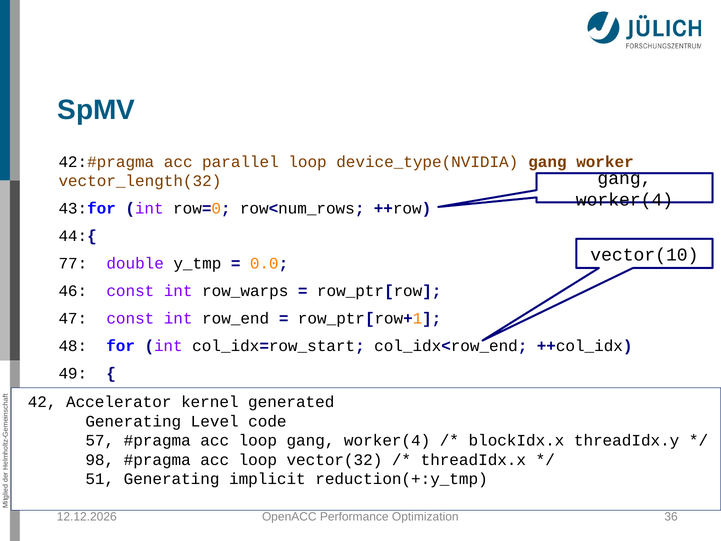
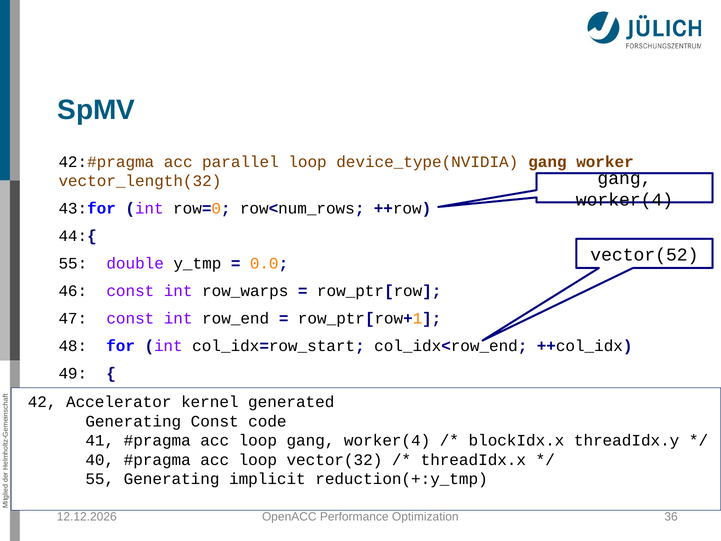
vector(10: vector(10 -> vector(52
77 at (73, 263): 77 -> 55
Level at (215, 421): Level -> Const
57: 57 -> 41
98: 98 -> 40
51 at (100, 479): 51 -> 55
